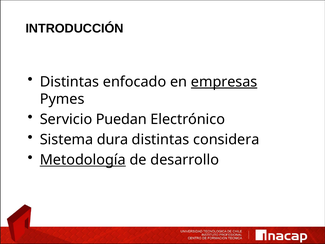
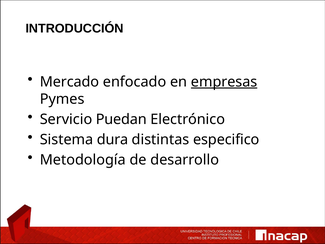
Distintas at (69, 82): Distintas -> Mercado
considera: considera -> especifico
Metodología underline: present -> none
